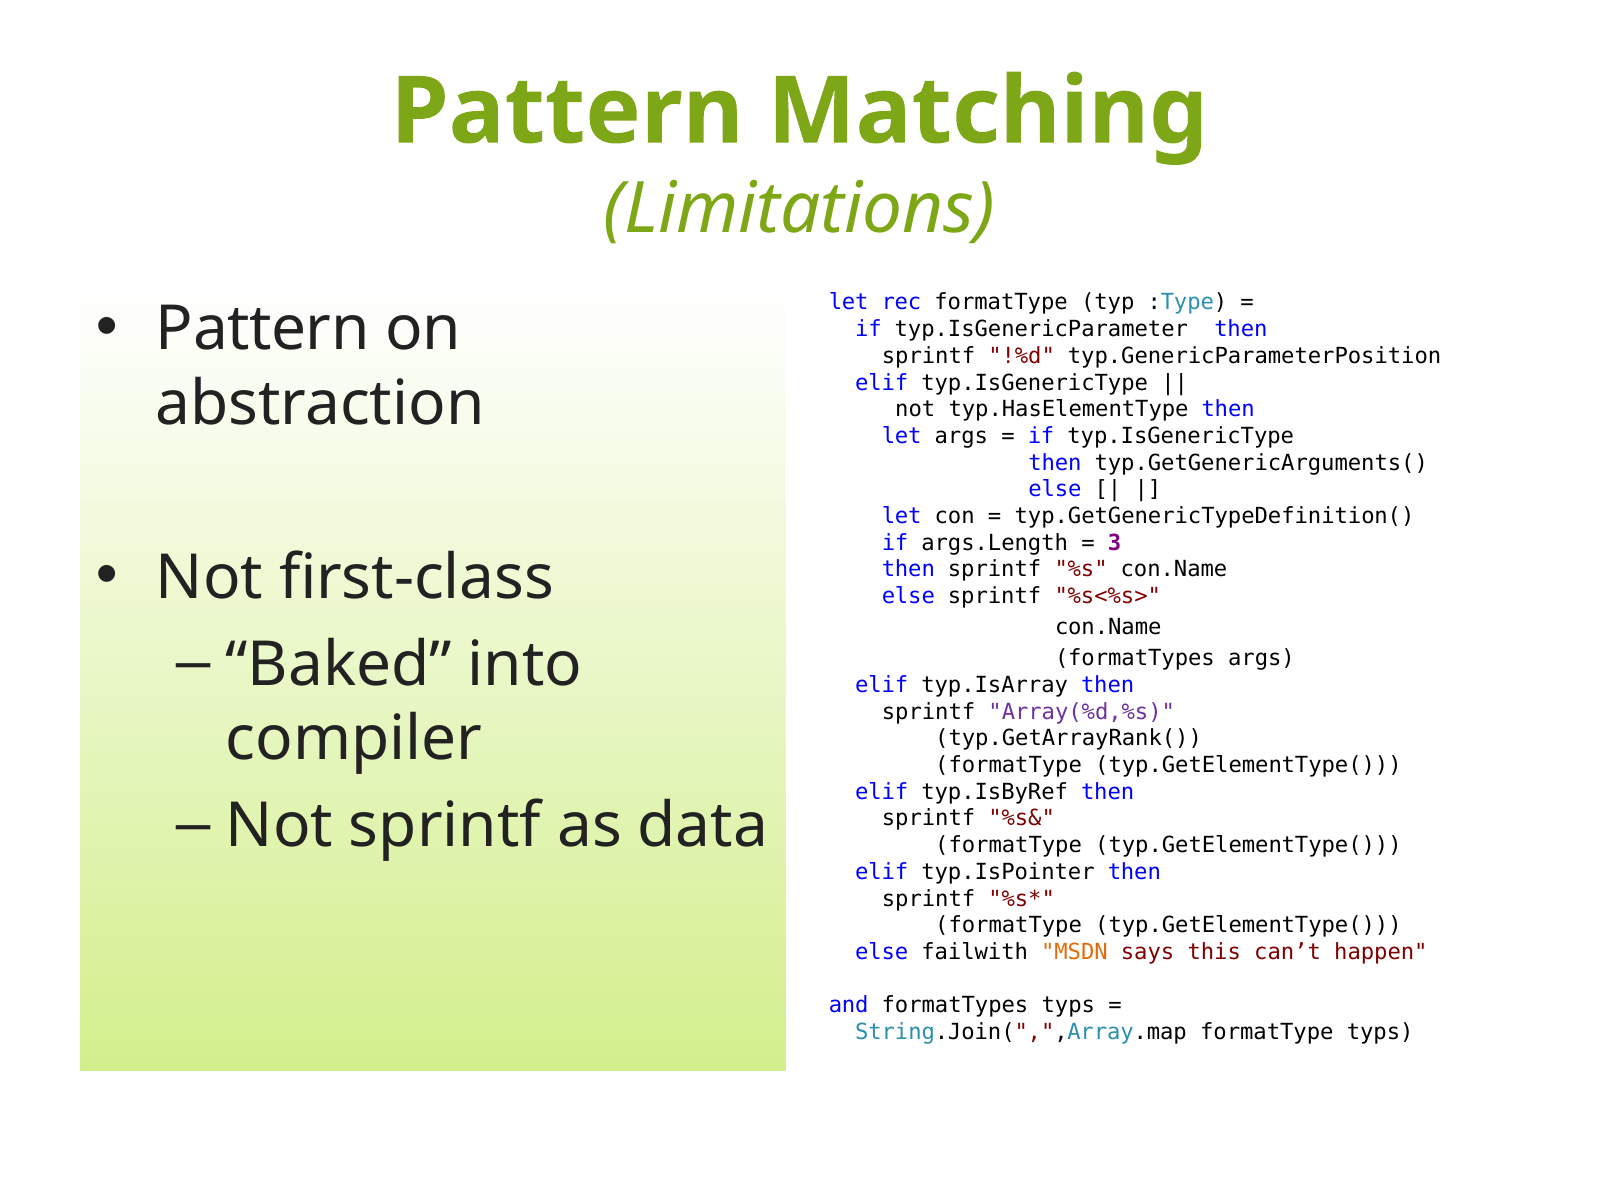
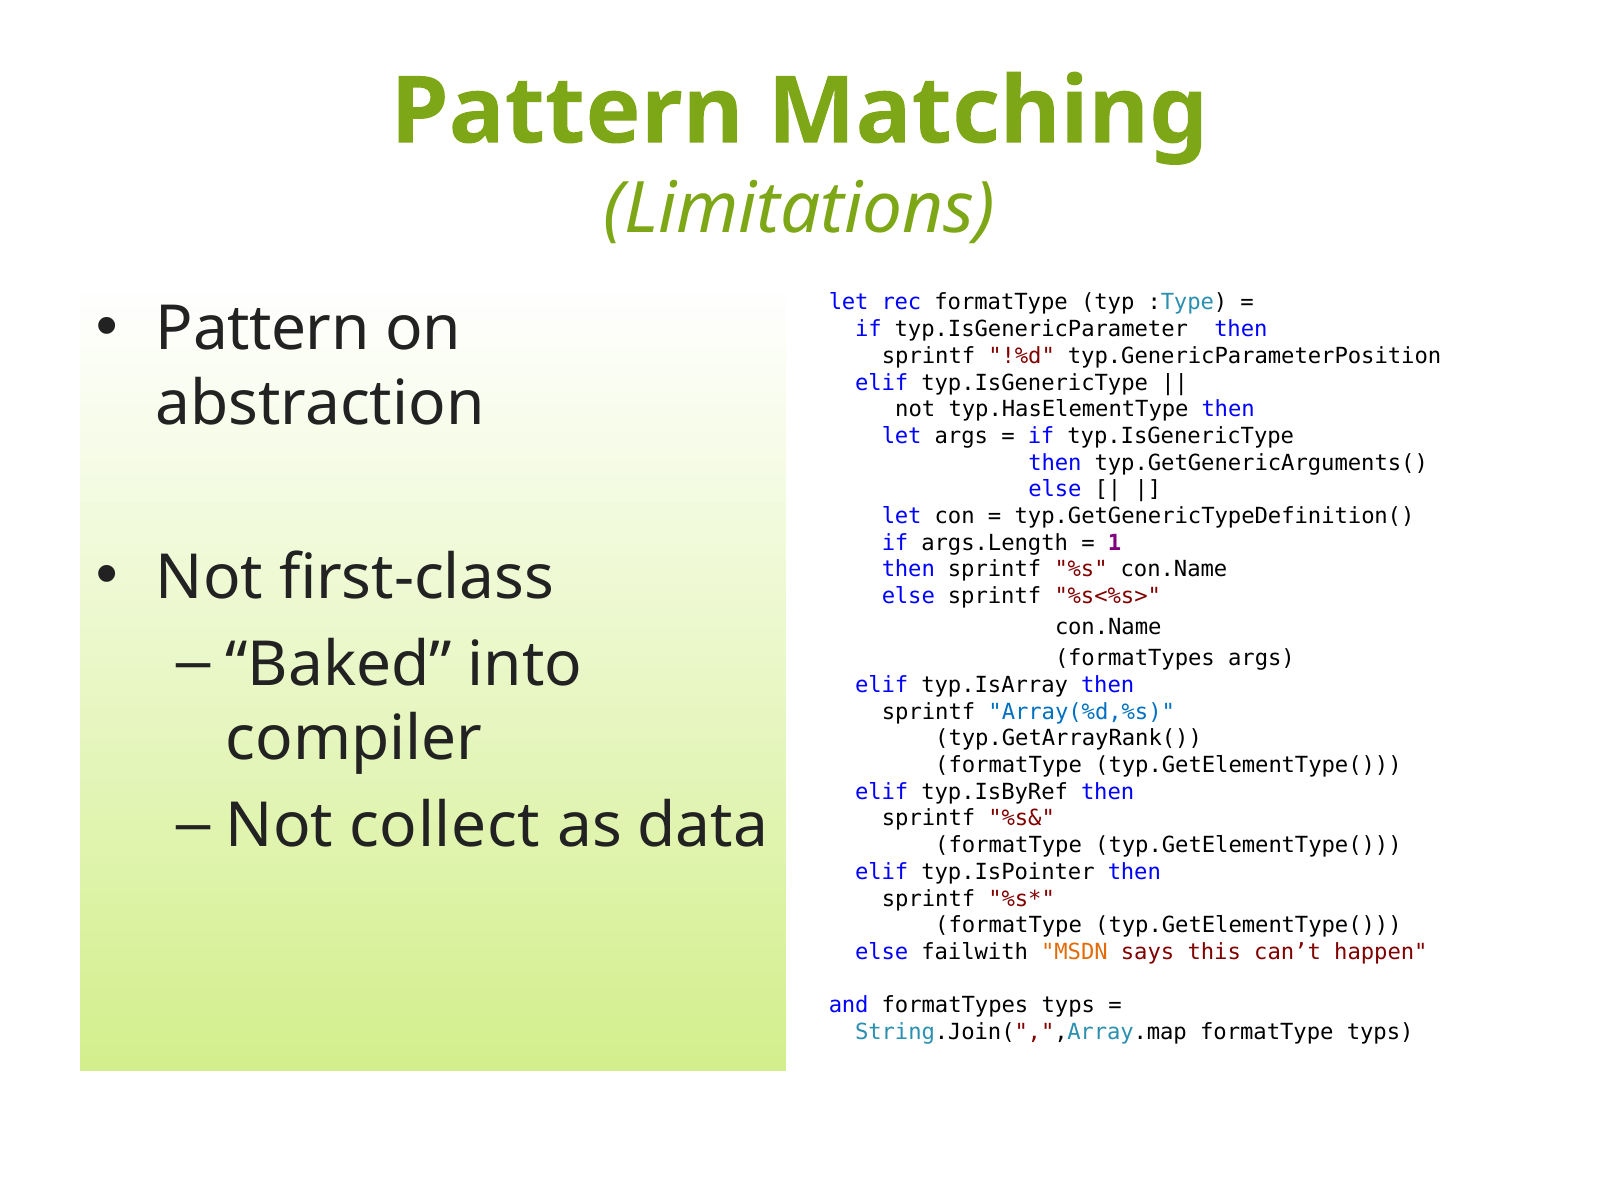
3: 3 -> 1
Array(%d,%s colour: purple -> blue
Not sprintf: sprintf -> collect
